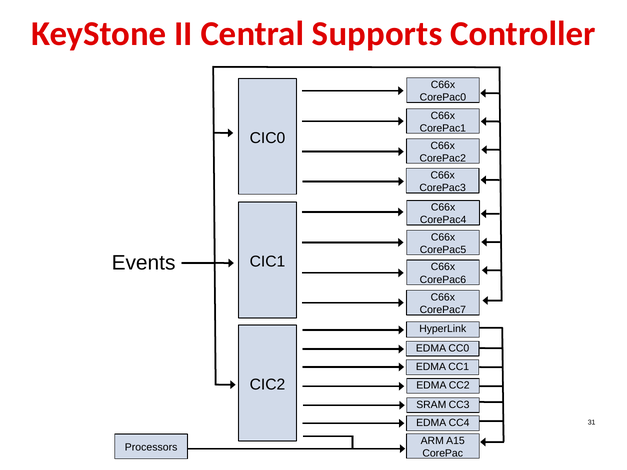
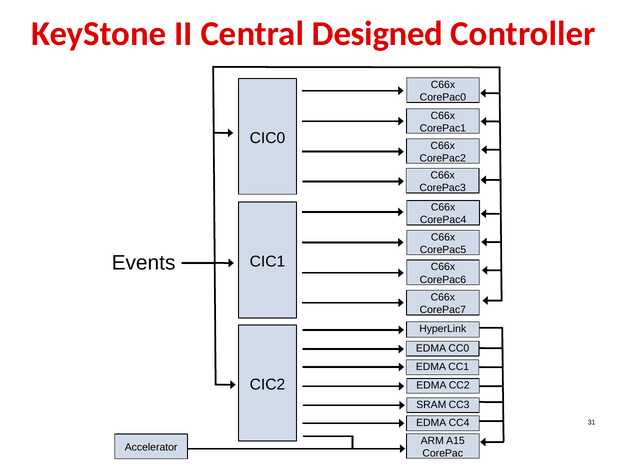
Supports: Supports -> Designed
Processors: Processors -> Accelerator
